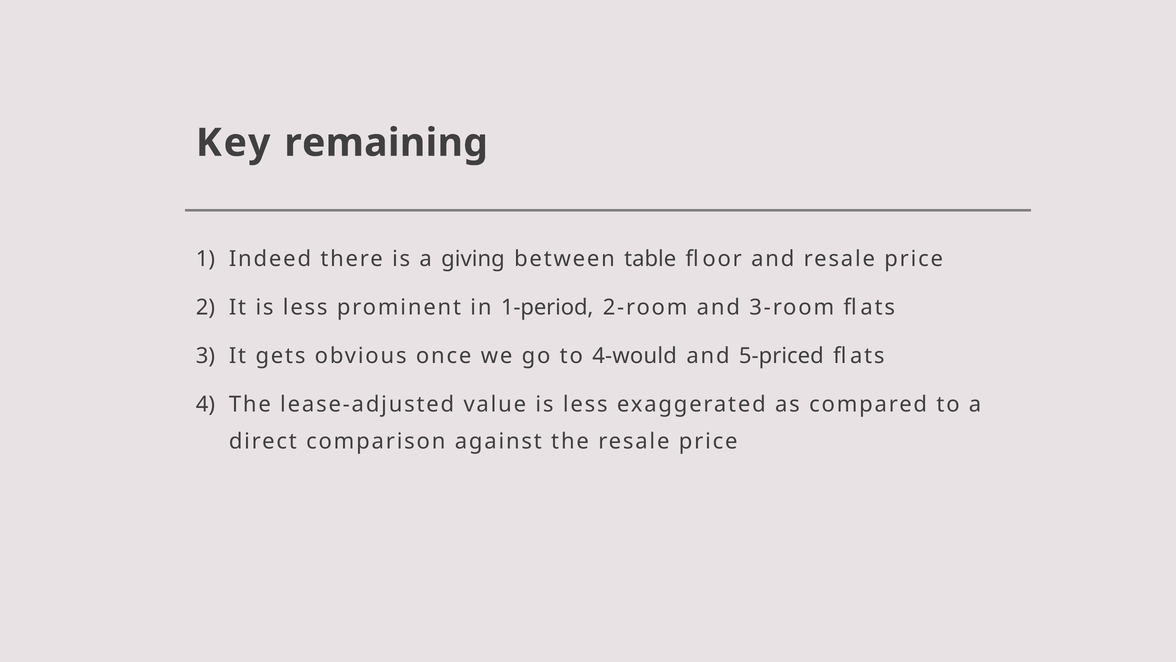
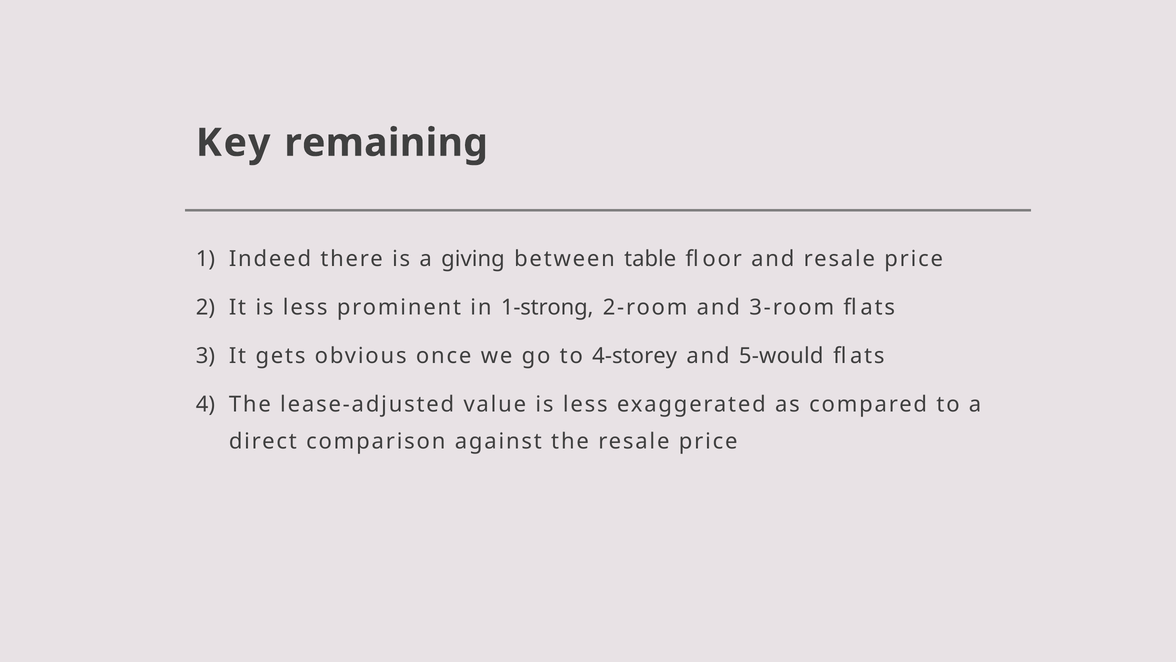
1-period: 1-period -> 1-strong
4-would: 4-would -> 4-storey
5-priced: 5-priced -> 5-would
